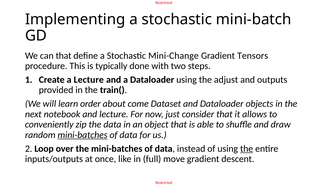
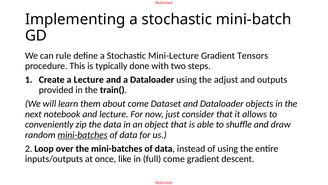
can that: that -> rule
Mini-Change: Mini-Change -> Mini-Lecture
order: order -> them
the at (247, 148) underline: present -> none
full move: move -> come
